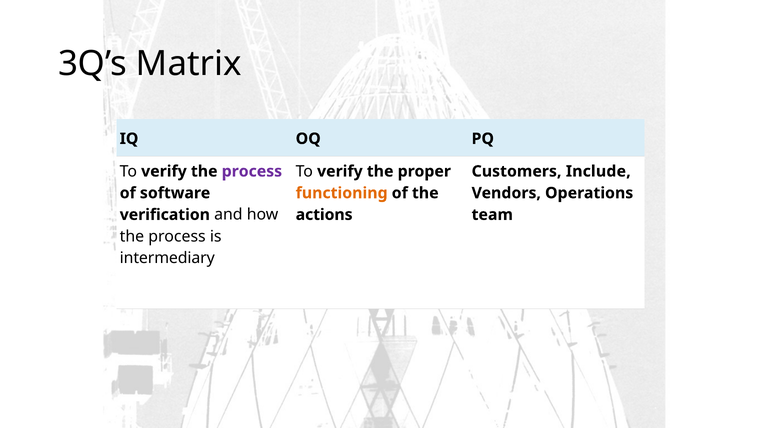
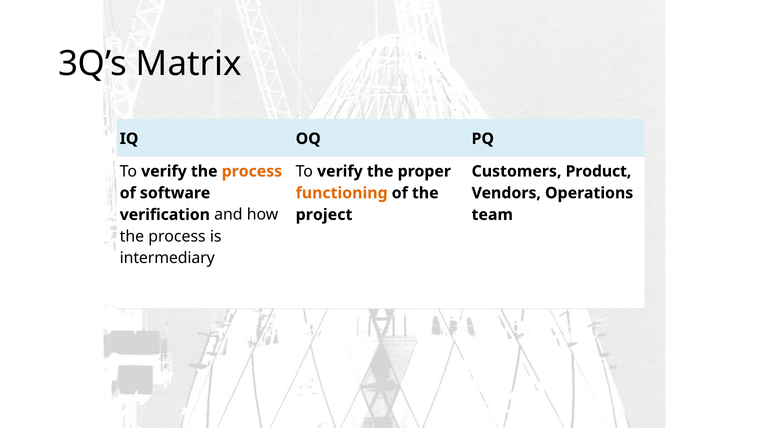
process at (252, 171) colour: purple -> orange
Include: Include -> Product
actions: actions -> project
